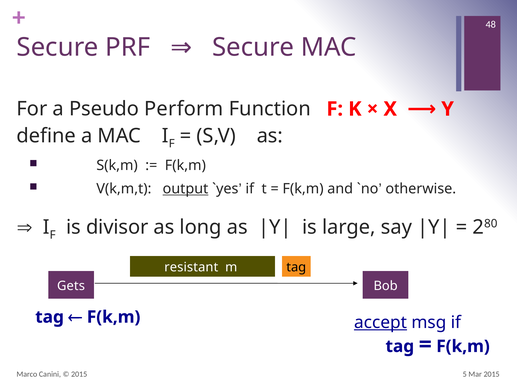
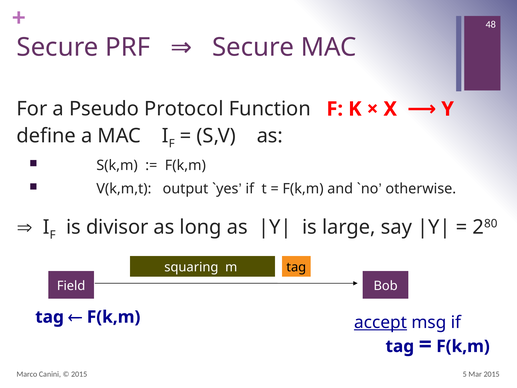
Perform: Perform -> Protocol
output underline: present -> none
resistant: resistant -> squaring
Gets: Gets -> Field
